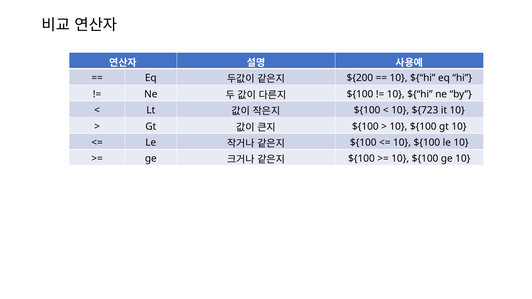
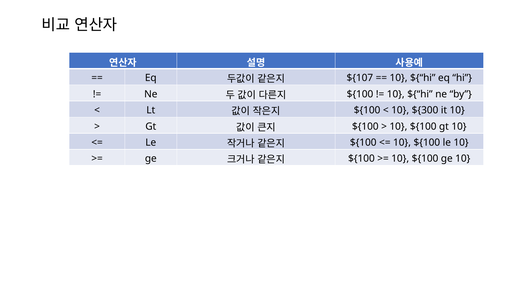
${200: ${200 -> ${107
${723: ${723 -> ${300
